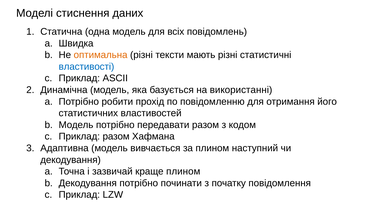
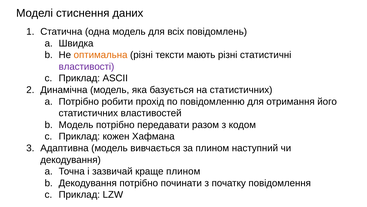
властивості colour: blue -> purple
на використанні: використанні -> статистичних
Приклад разом: разом -> кожен
